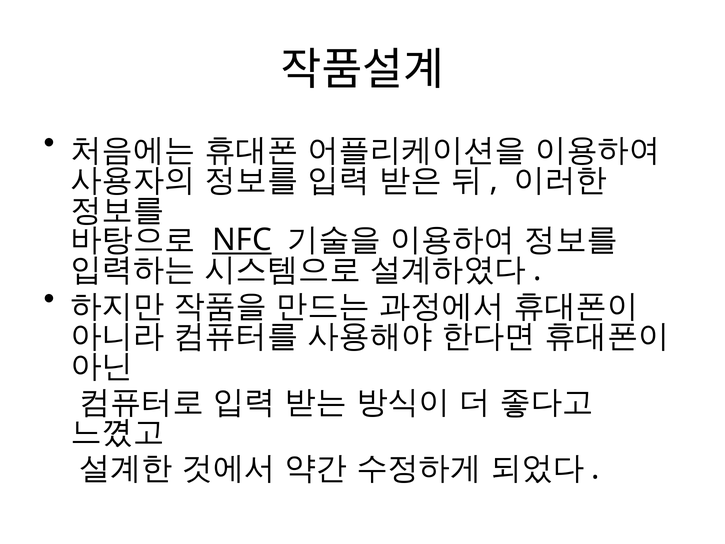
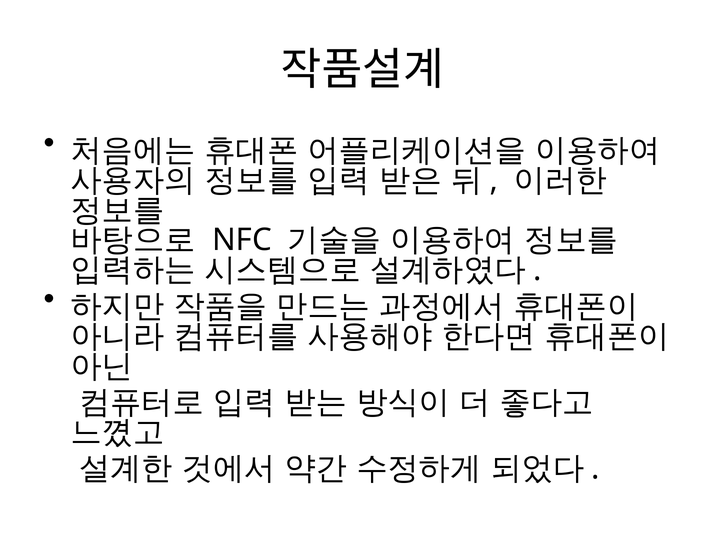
NFC underline: present -> none
